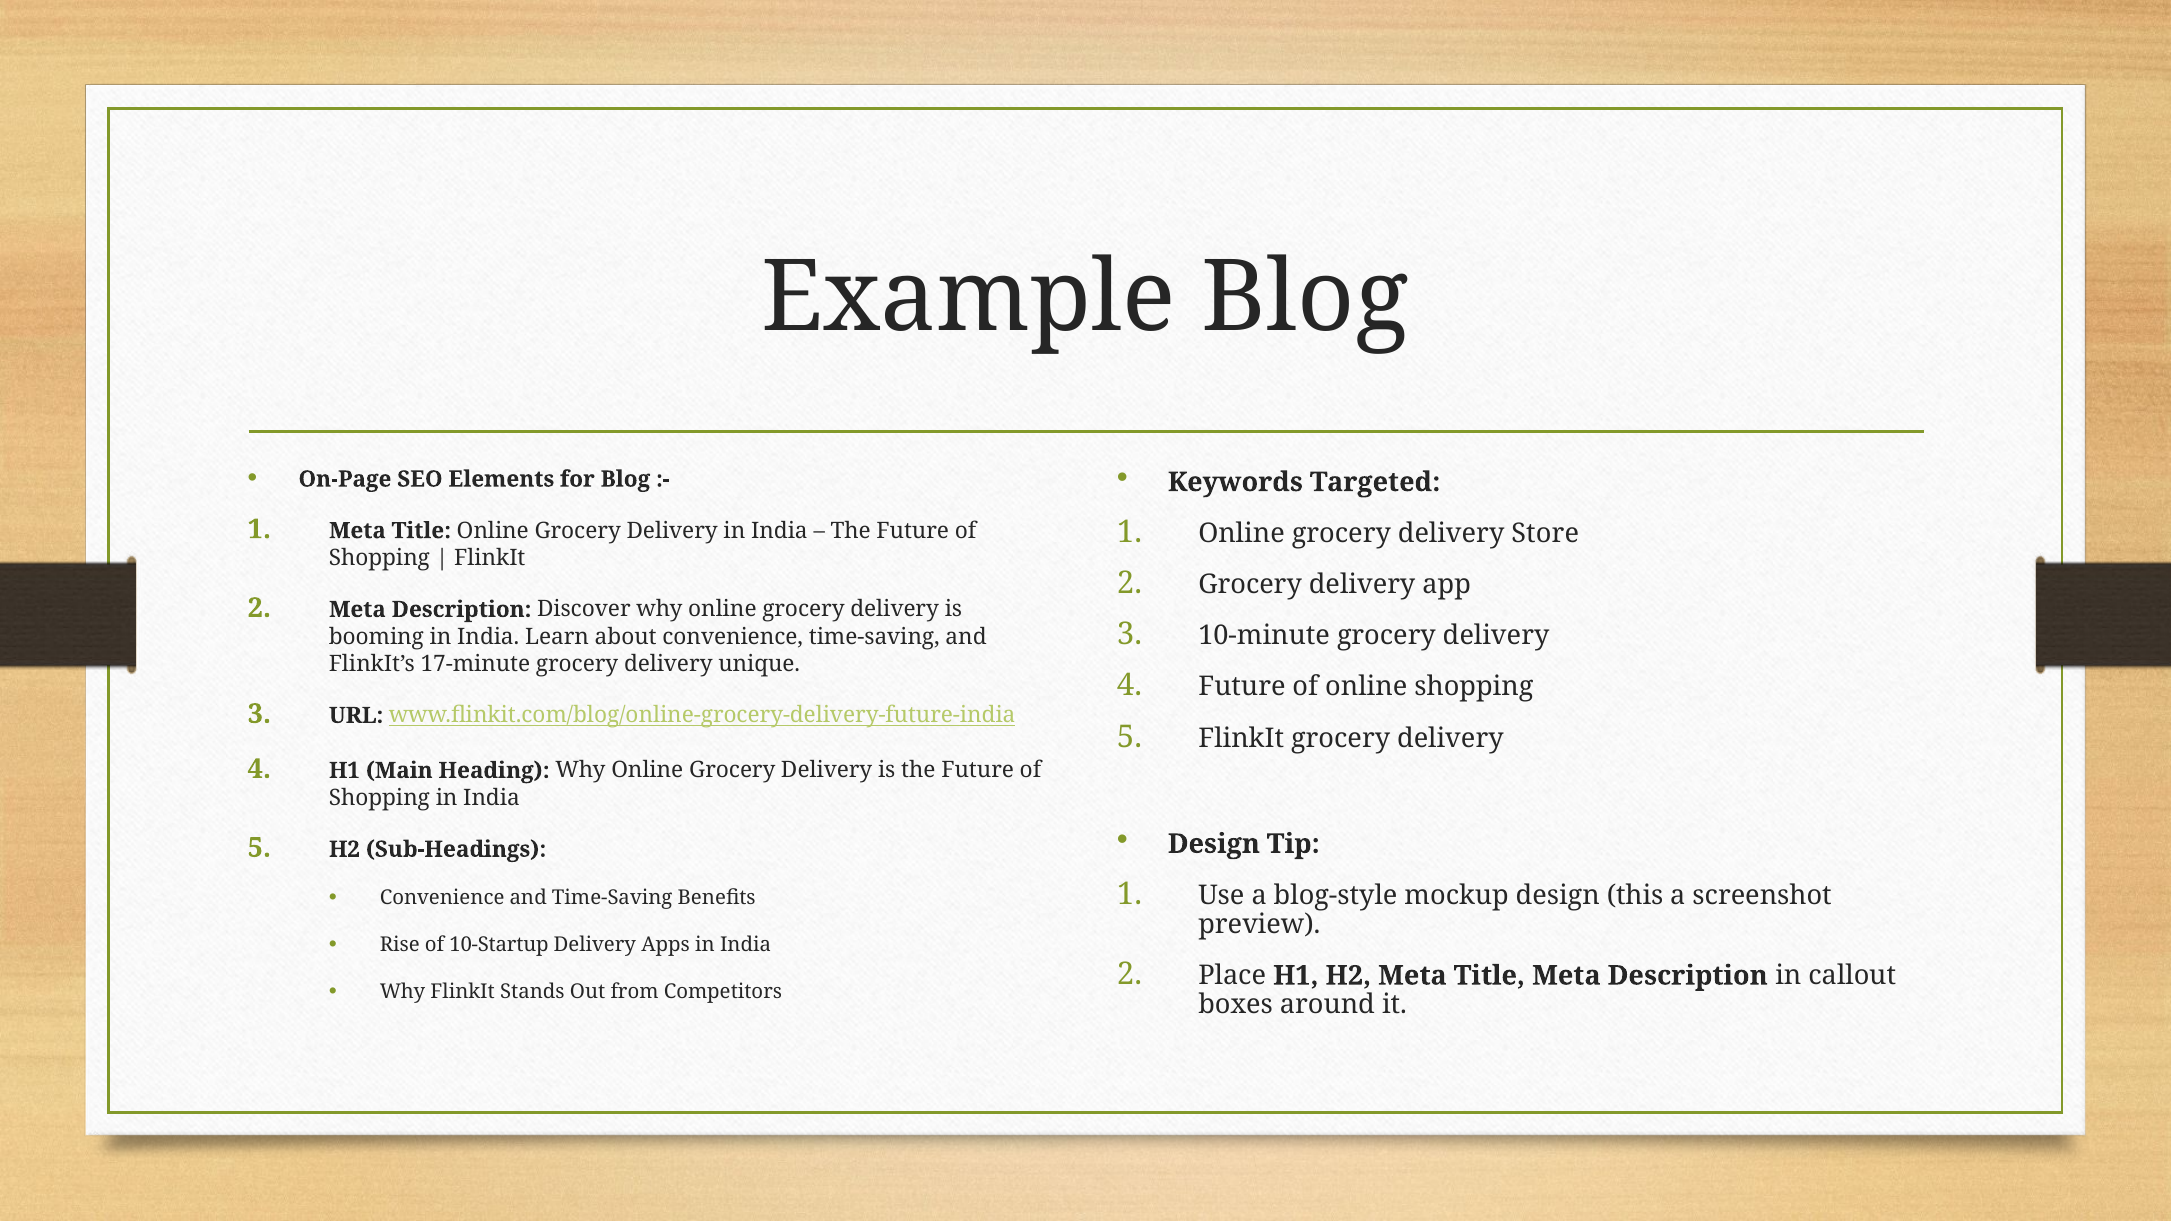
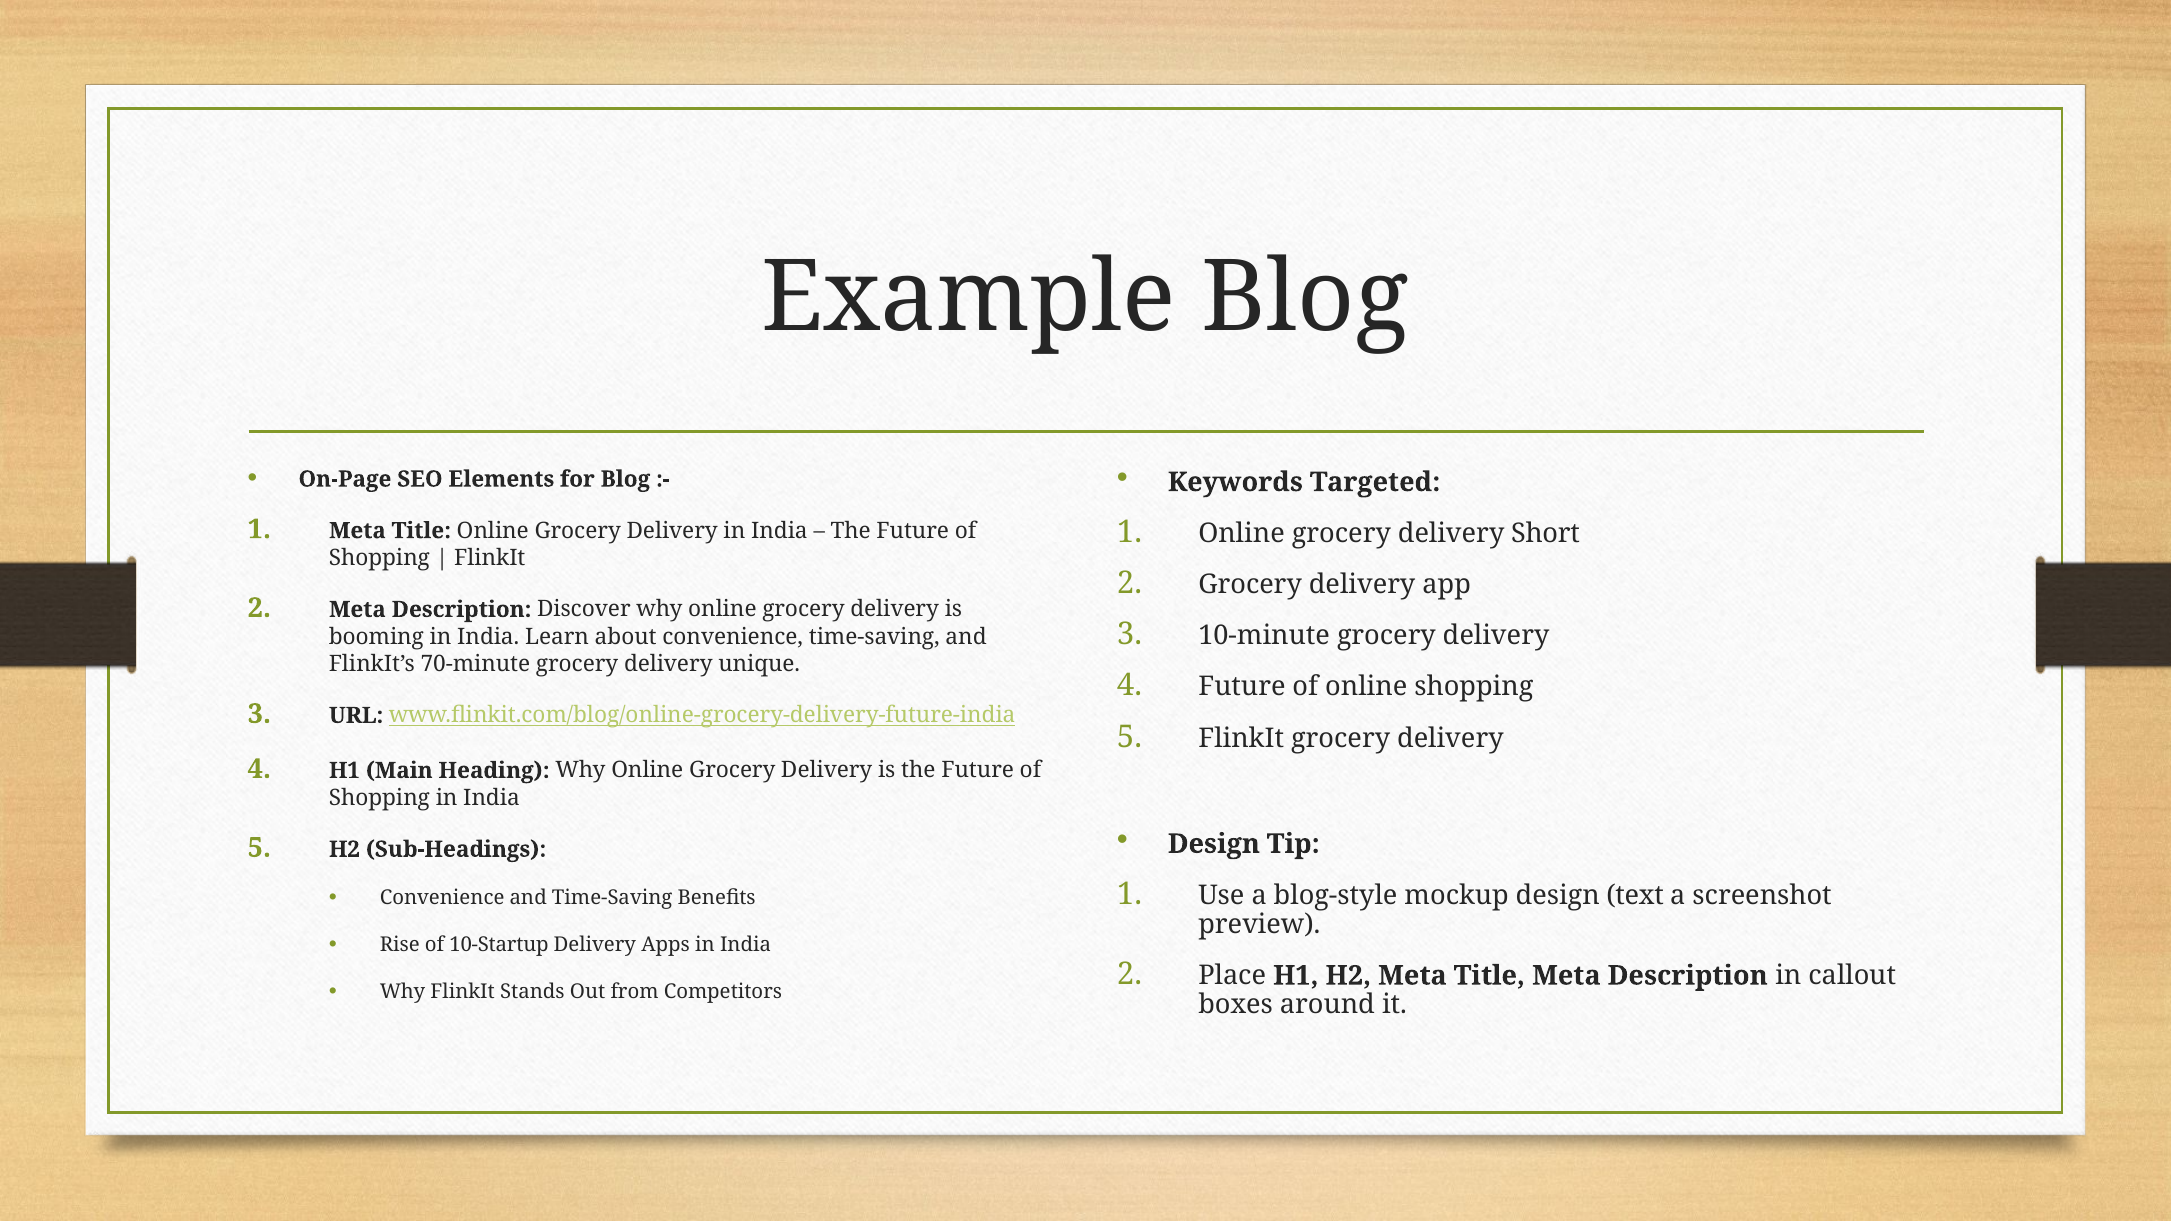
Store: Store -> Short
17-minute: 17-minute -> 70-minute
this: this -> text
